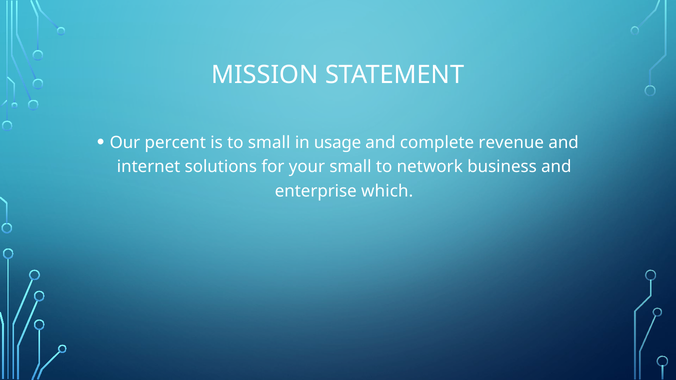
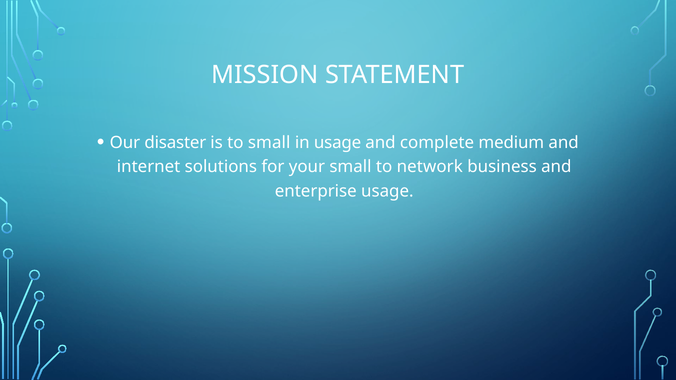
percent: percent -> disaster
revenue: revenue -> medium
enterprise which: which -> usage
